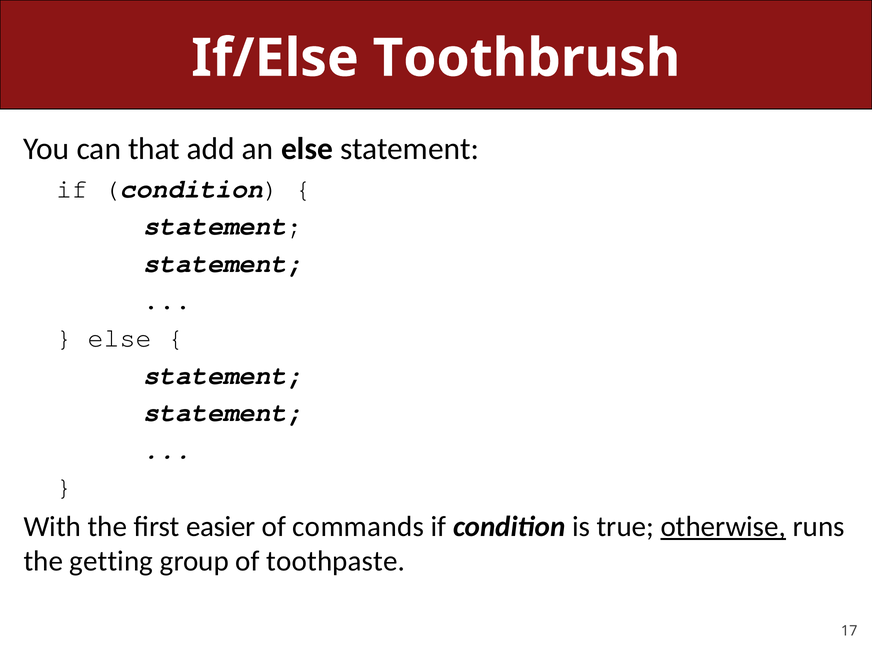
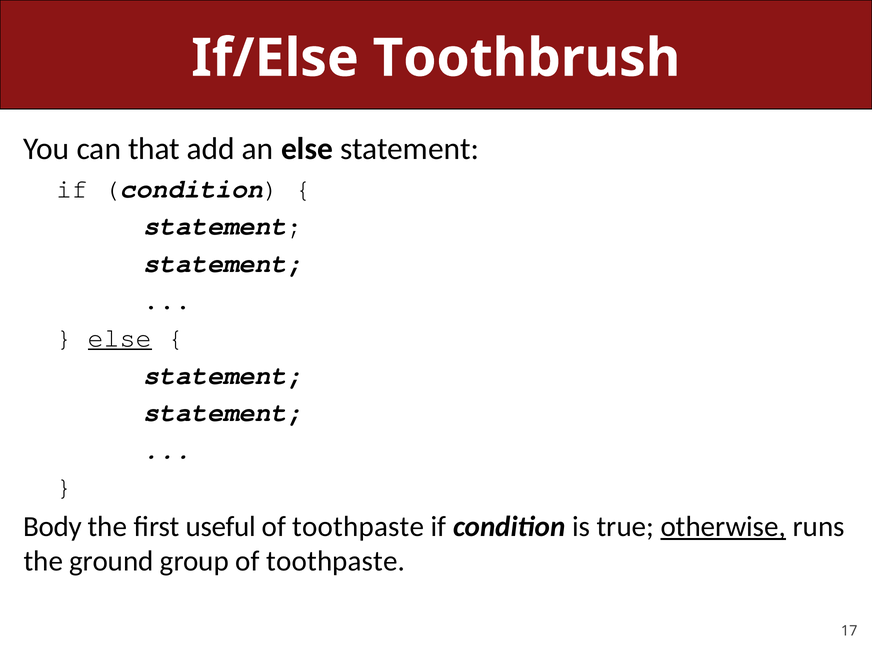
else at (120, 338) underline: none -> present
With: With -> Body
easier: easier -> useful
commands at (358, 526): commands -> toothpaste
getting: getting -> ground
